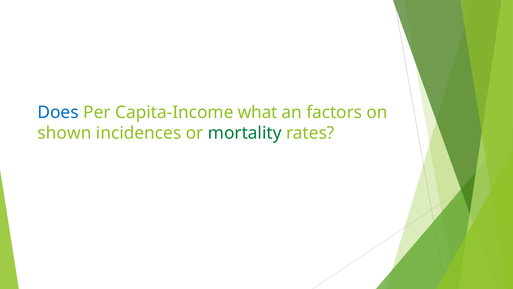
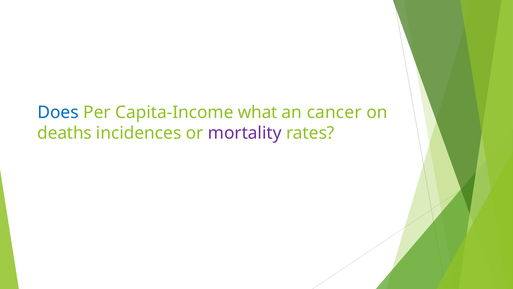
factors: factors -> cancer
shown: shown -> deaths
mortality colour: green -> purple
